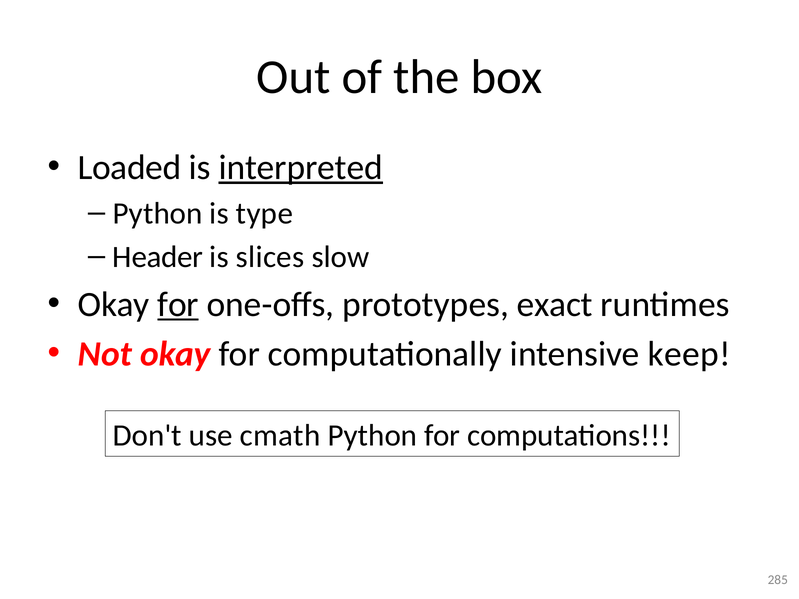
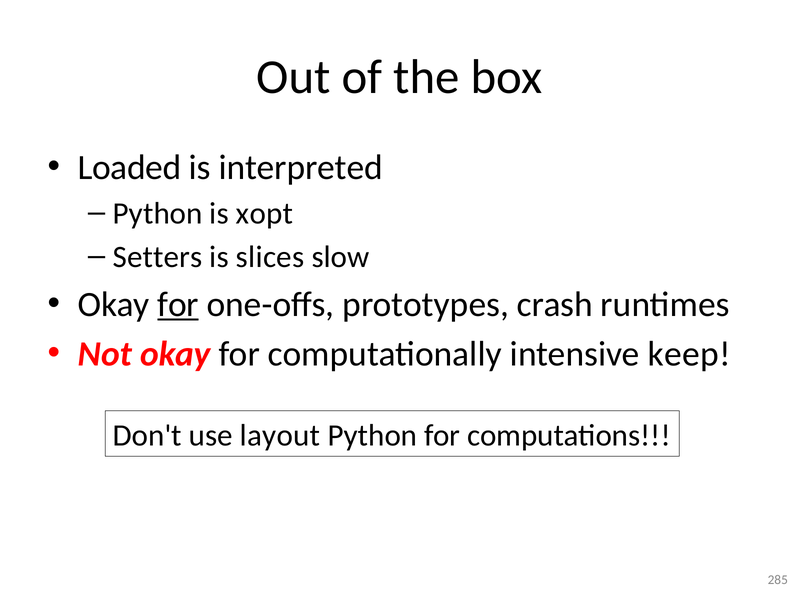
interpreted underline: present -> none
type: type -> xopt
Header: Header -> Setters
exact: exact -> crash
cmath: cmath -> layout
